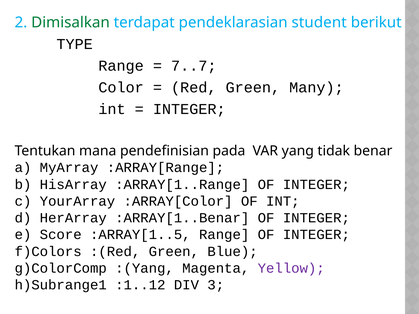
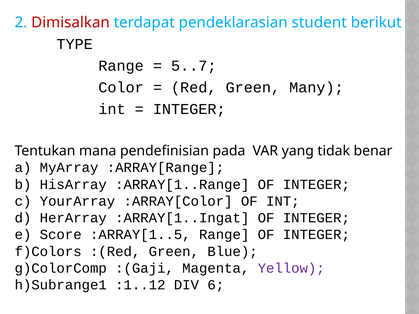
Dimisalkan colour: green -> red
7..7: 7..7 -> 5..7
:ARRAY[1..Benar: :ARRAY[1..Benar -> :ARRAY[1..Ingat
:(Yang: :(Yang -> :(Gaji
3: 3 -> 6
